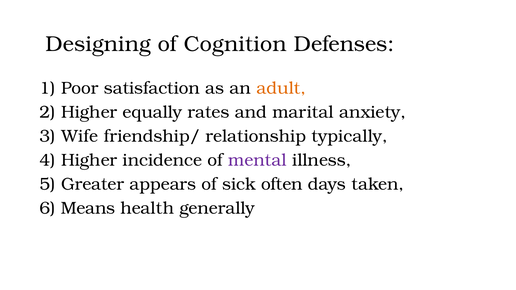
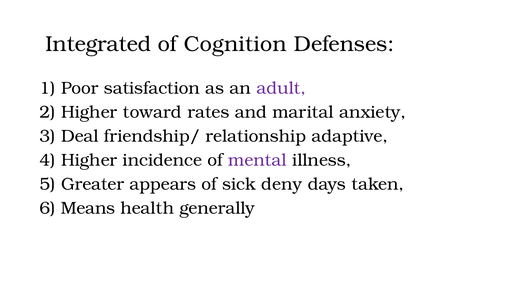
Designing: Designing -> Integrated
adult colour: orange -> purple
equally: equally -> toward
Wife: Wife -> Deal
typically: typically -> adaptive
often: often -> deny
